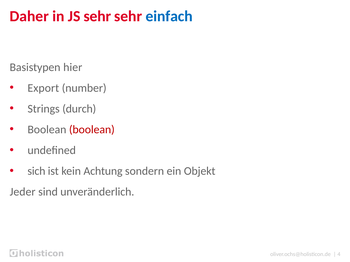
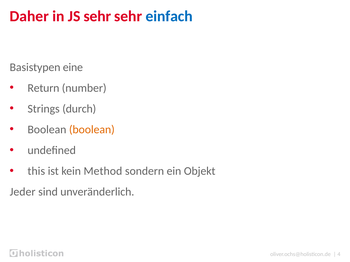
hier: hier -> eine
Export: Export -> Return
boolean at (92, 130) colour: red -> orange
sich: sich -> this
Achtung: Achtung -> Method
